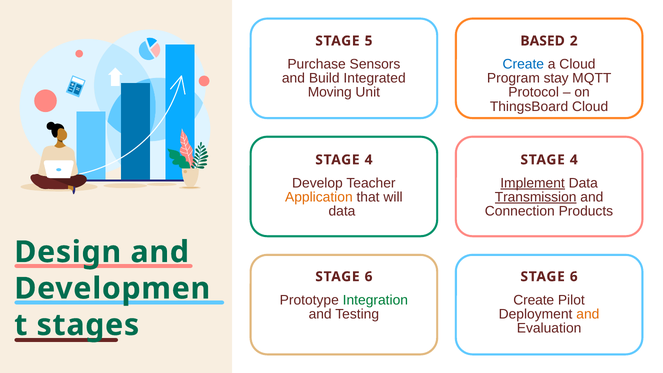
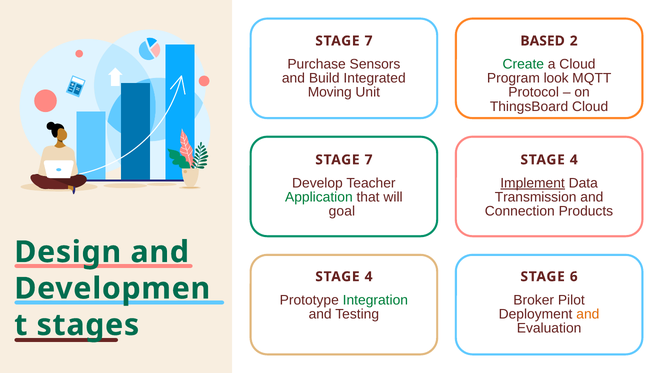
5 at (369, 41): 5 -> 7
Create at (523, 64) colour: blue -> green
stay: stay -> look
4 at (369, 160): 4 -> 7
Application colour: orange -> green
Transmission underline: present -> none
data at (342, 211): data -> goal
6 at (369, 277): 6 -> 4
Create at (534, 300): Create -> Broker
